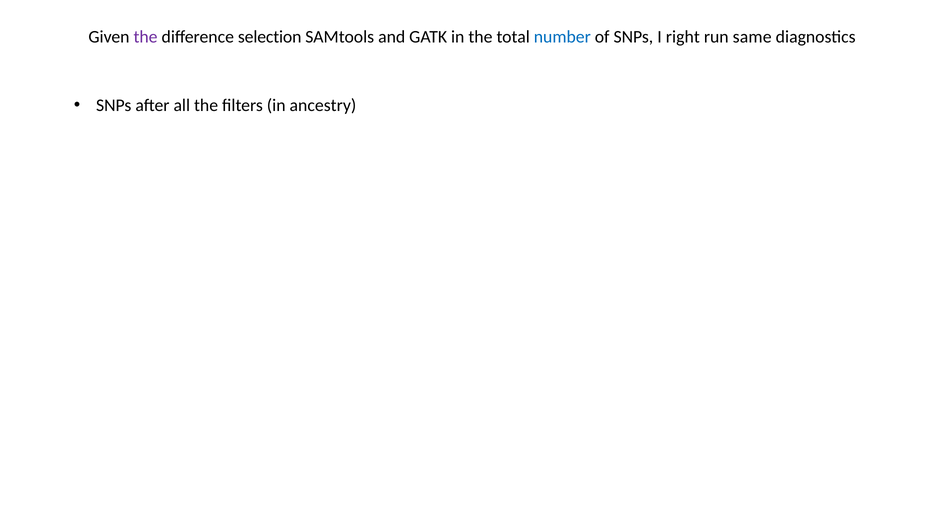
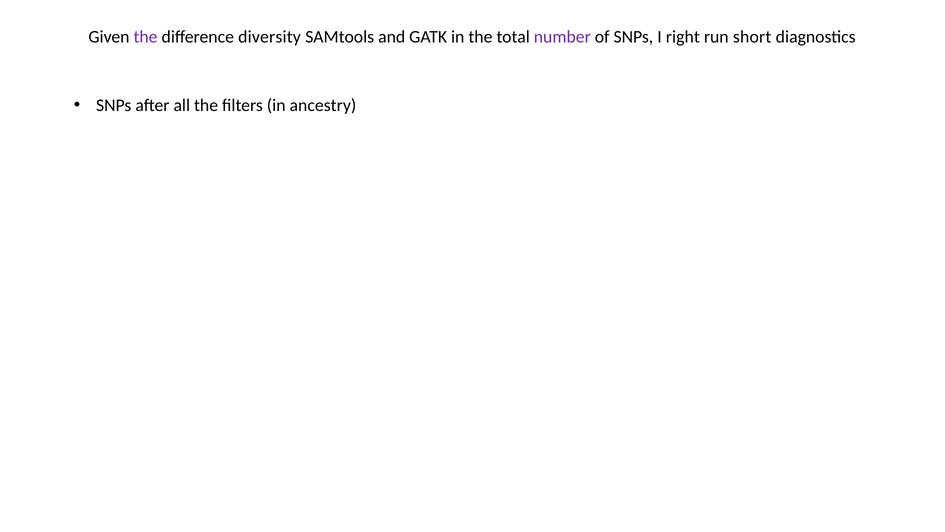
selection: selection -> diversity
number colour: blue -> purple
same: same -> short
